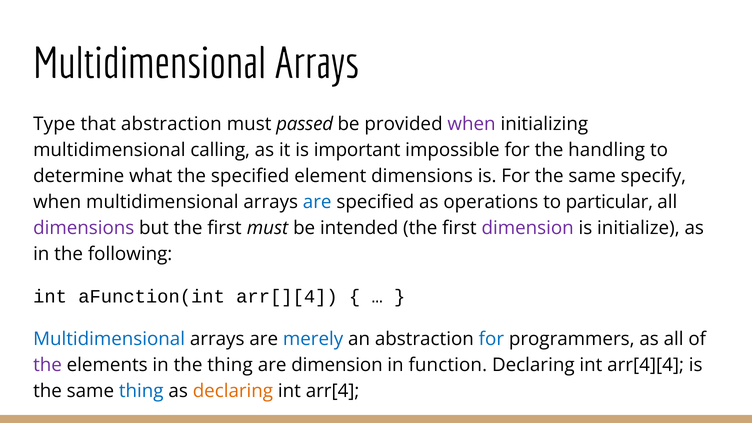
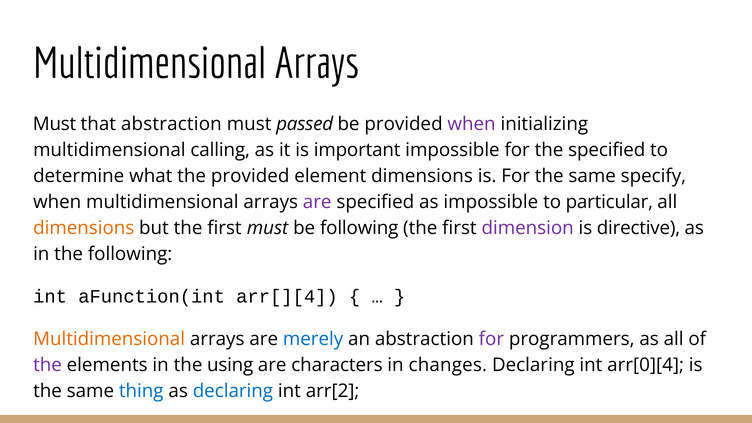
Type at (54, 124): Type -> Must
the handling: handling -> specified
the specified: specified -> provided
are at (317, 202) colour: blue -> purple
as operations: operations -> impossible
dimensions at (84, 228) colour: purple -> orange
be intended: intended -> following
initialize: initialize -> directive
Multidimensional at (109, 339) colour: blue -> orange
for at (491, 339) colour: blue -> purple
the thing: thing -> using
are dimension: dimension -> characters
function: function -> changes
arr[4][4: arr[4][4 -> arr[0][4
declaring at (233, 391) colour: orange -> blue
arr[4: arr[4 -> arr[2
